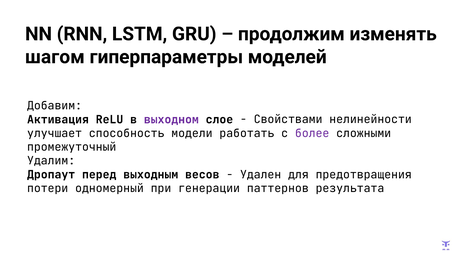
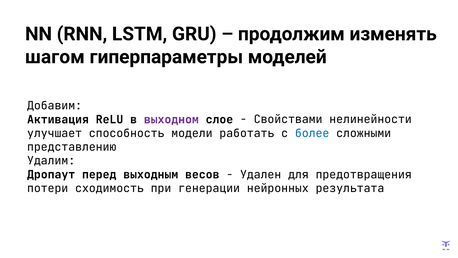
более colour: purple -> blue
промежуточный: промежуточный -> представлению
одномерный: одномерный -> сходимость
паттернов: паттернов -> нейронных
